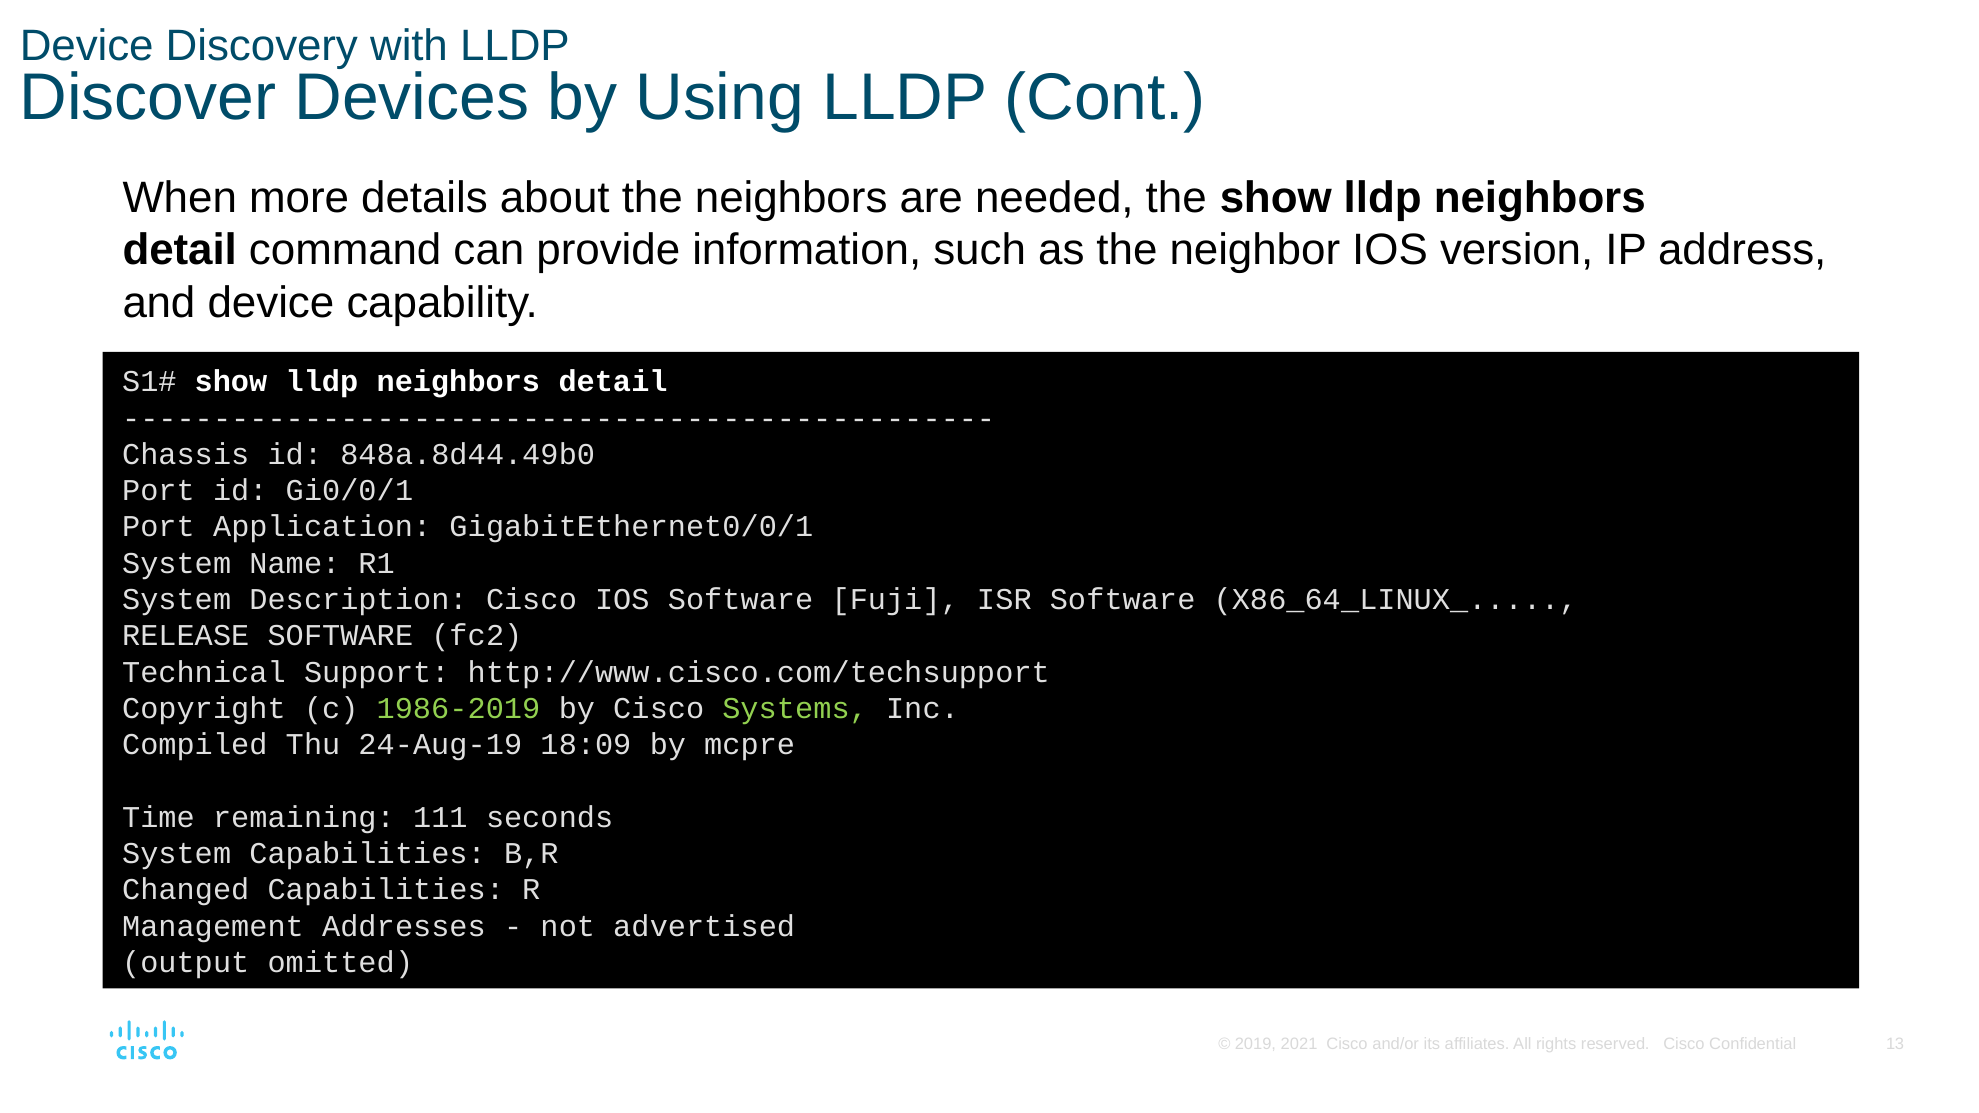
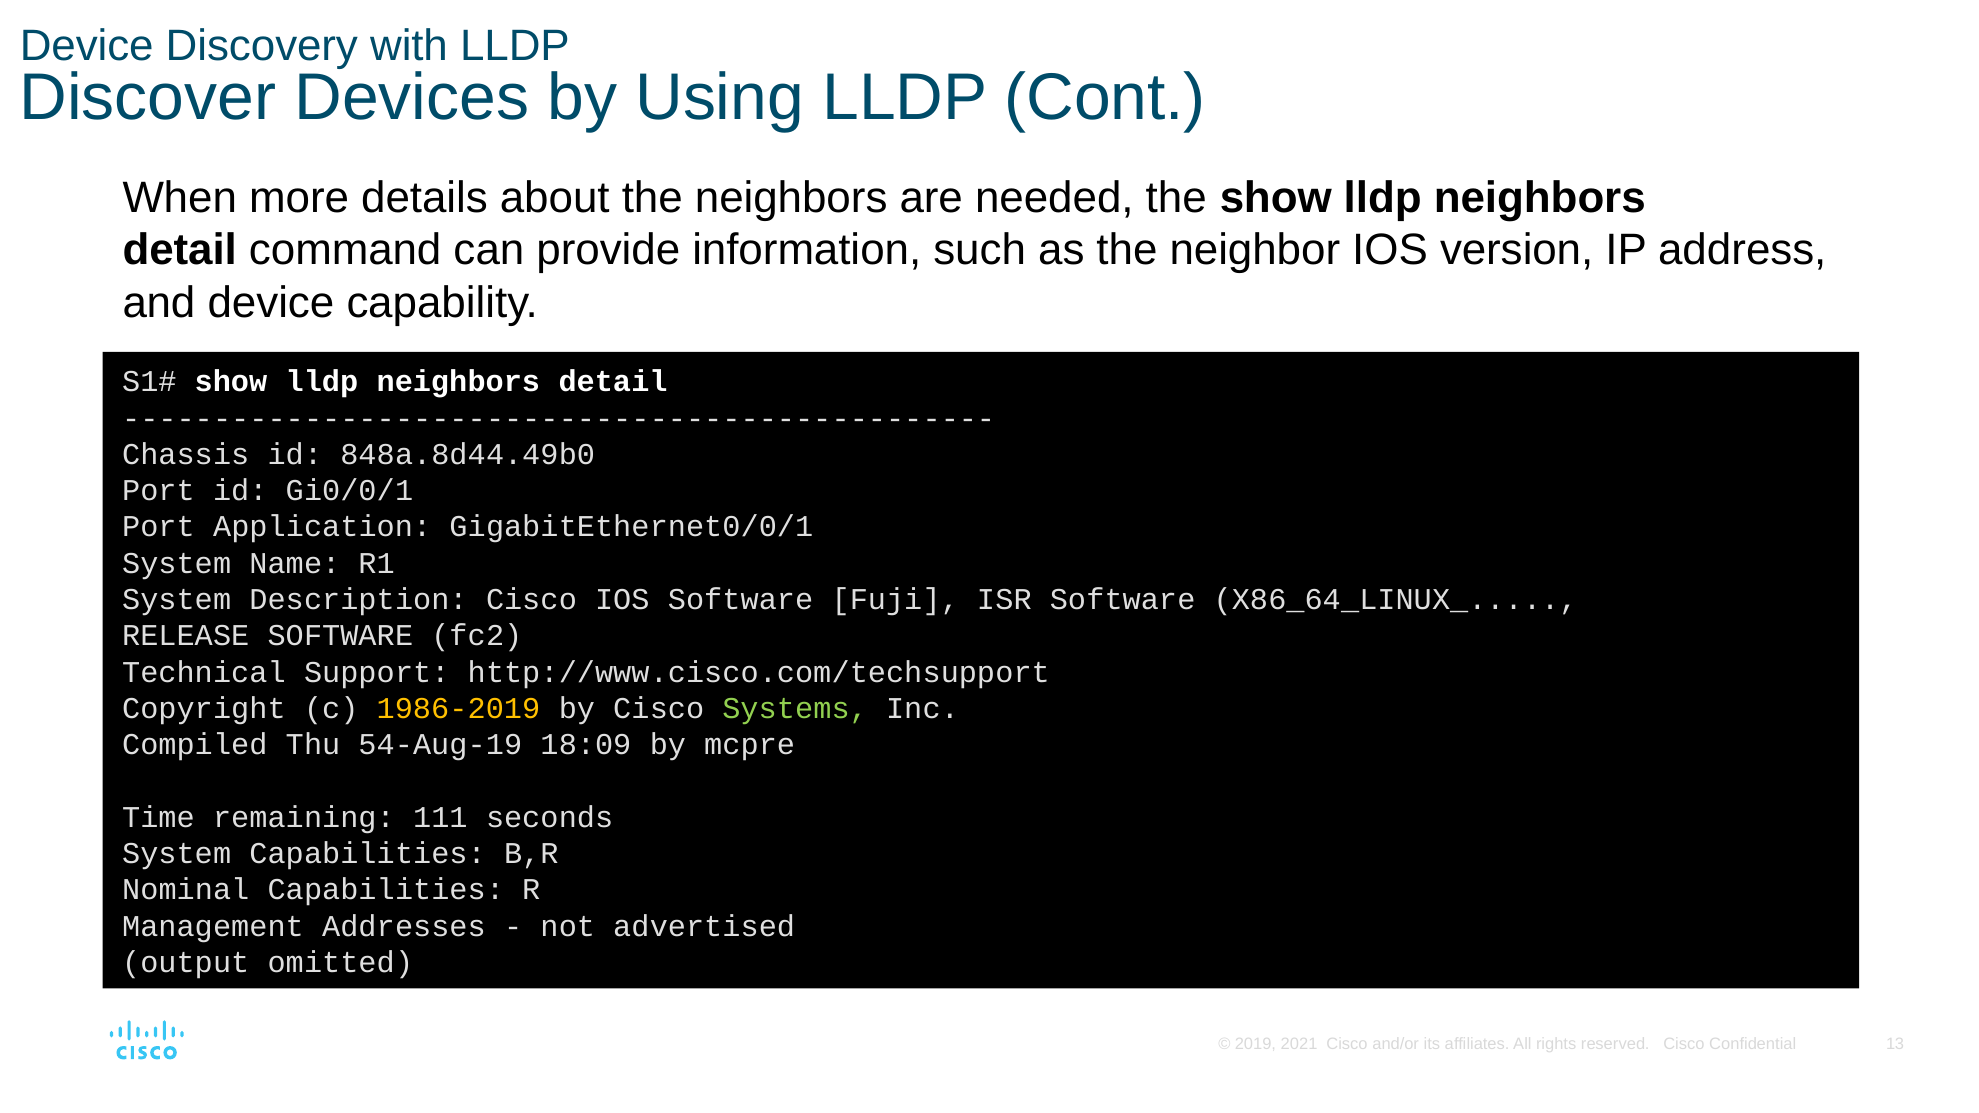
1986-2019 colour: light green -> yellow
24-Aug-19: 24-Aug-19 -> 54-Aug-19
Changed: Changed -> Nominal
